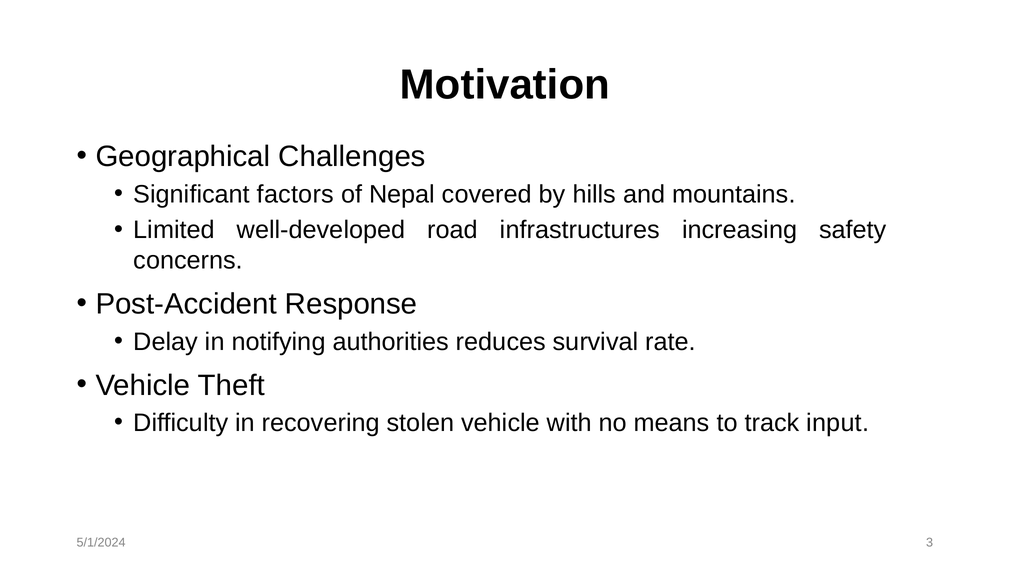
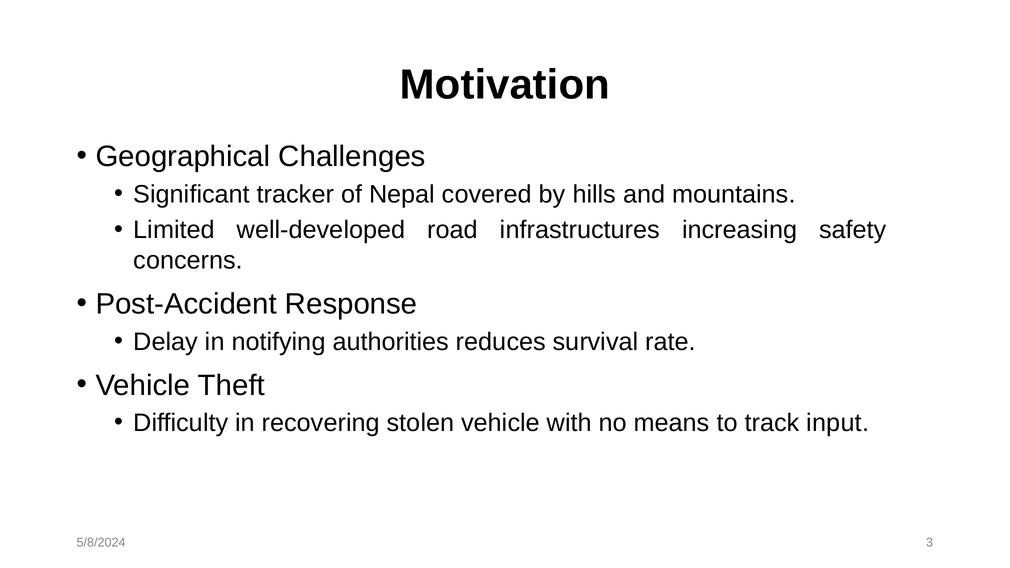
factors: factors -> tracker
5/1/2024: 5/1/2024 -> 5/8/2024
